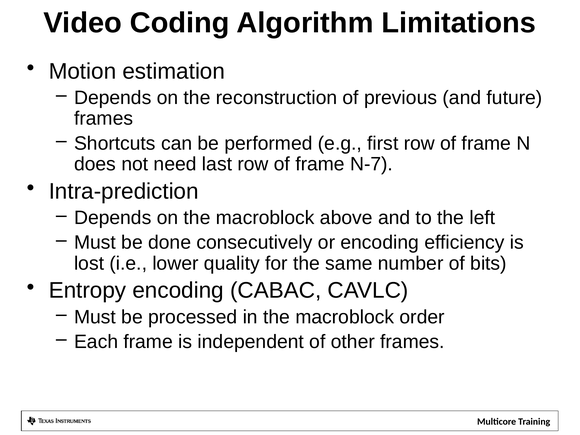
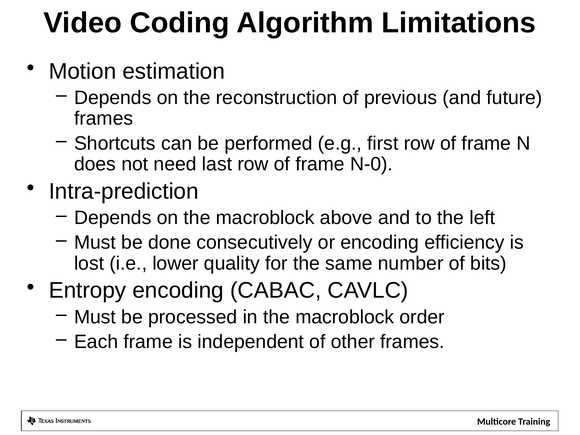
N-7: N-7 -> N-0
